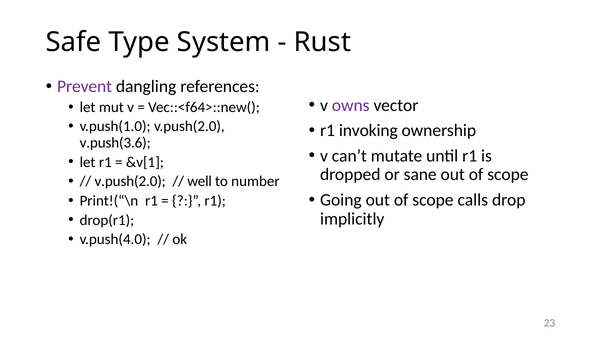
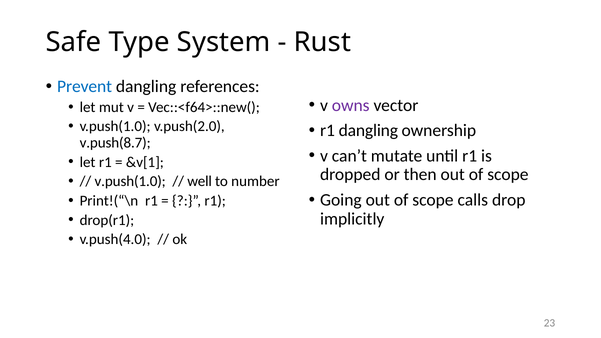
Prevent colour: purple -> blue
r1 invoking: invoking -> dangling
v.push(3.6: v.push(3.6 -> v.push(8.7
sane: sane -> then
v.push(2.0 at (130, 181): v.push(2.0 -> v.push(1.0
